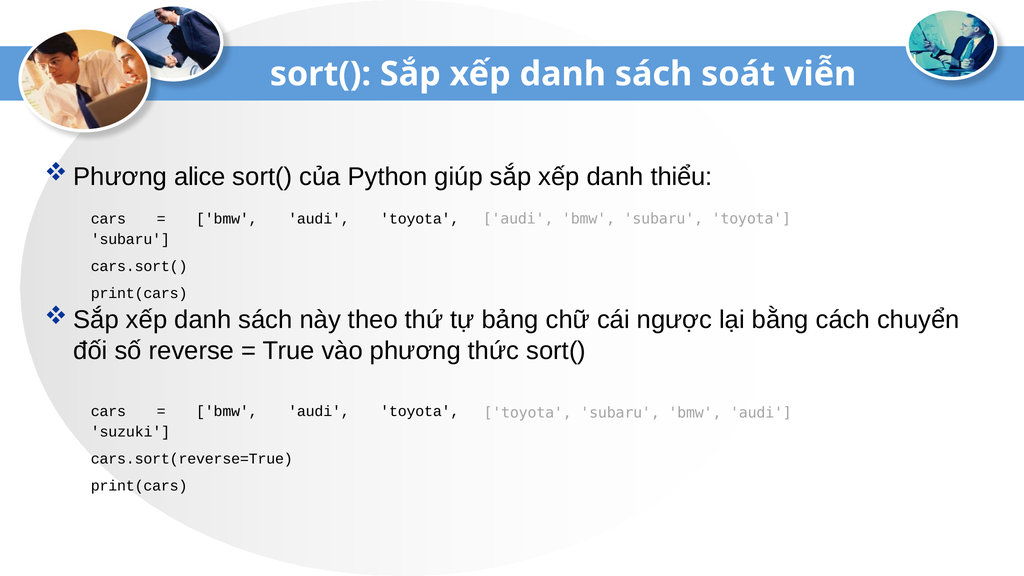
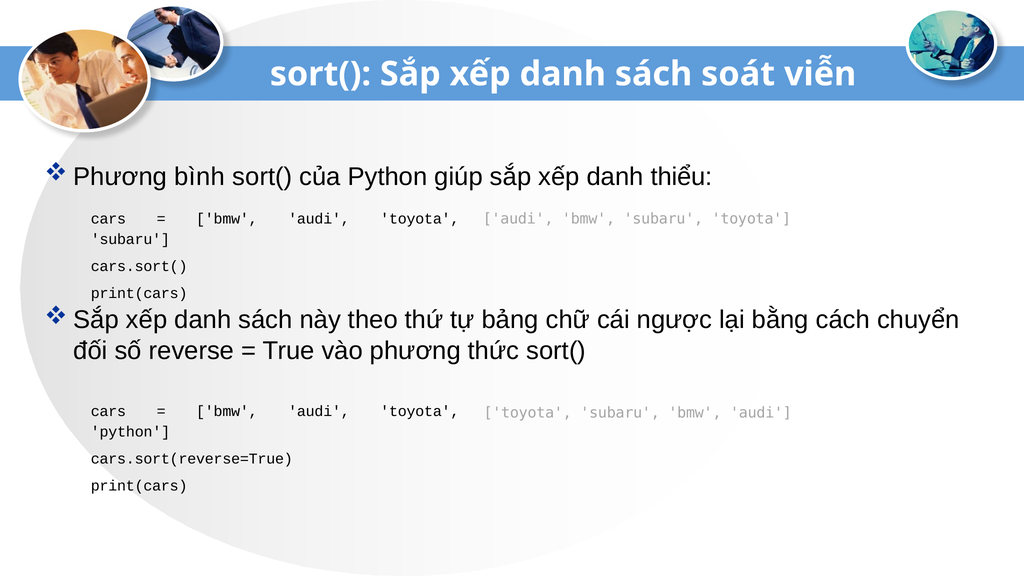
alice: alice -> bình
suzuki at (130, 432): suzuki -> python
